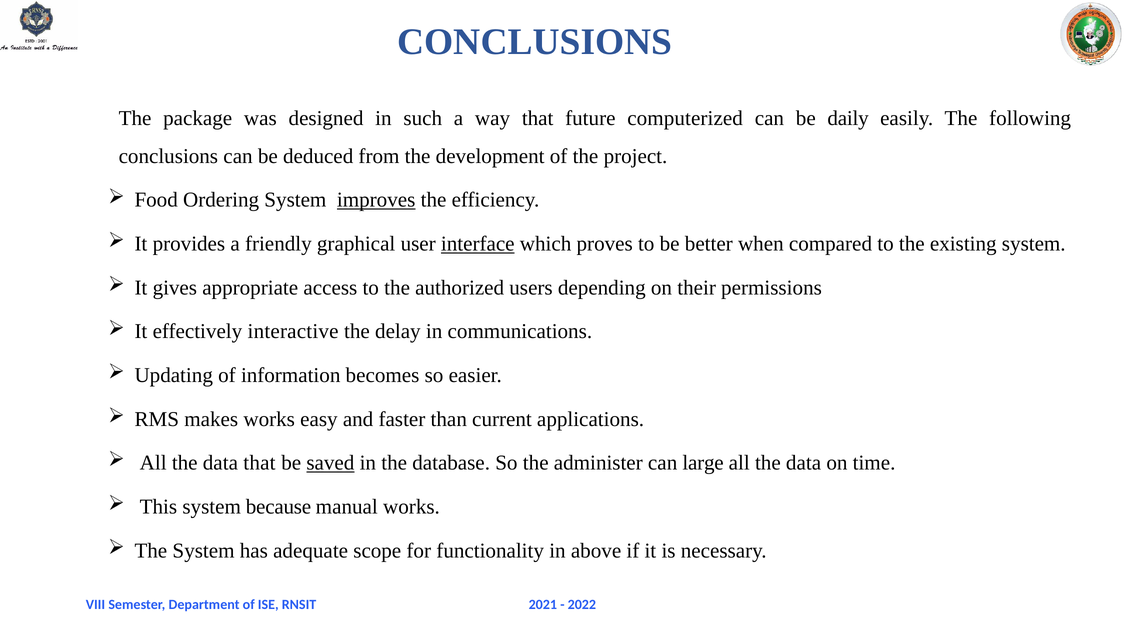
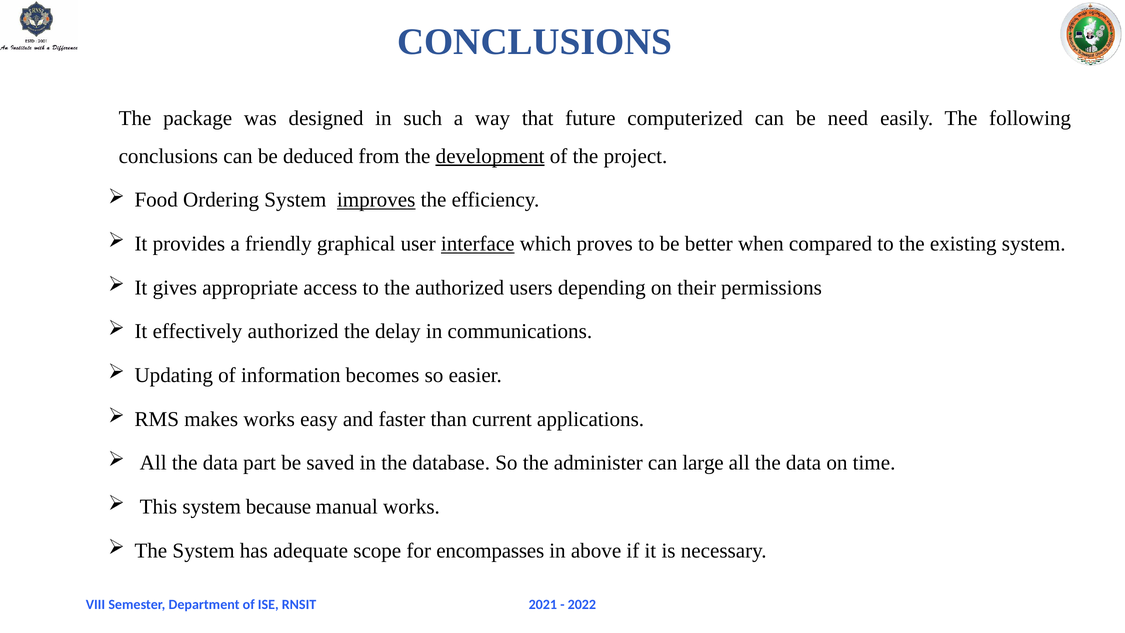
daily: daily -> need
development underline: none -> present
effectively interactive: interactive -> authorized
data that: that -> part
saved underline: present -> none
functionality: functionality -> encompasses
